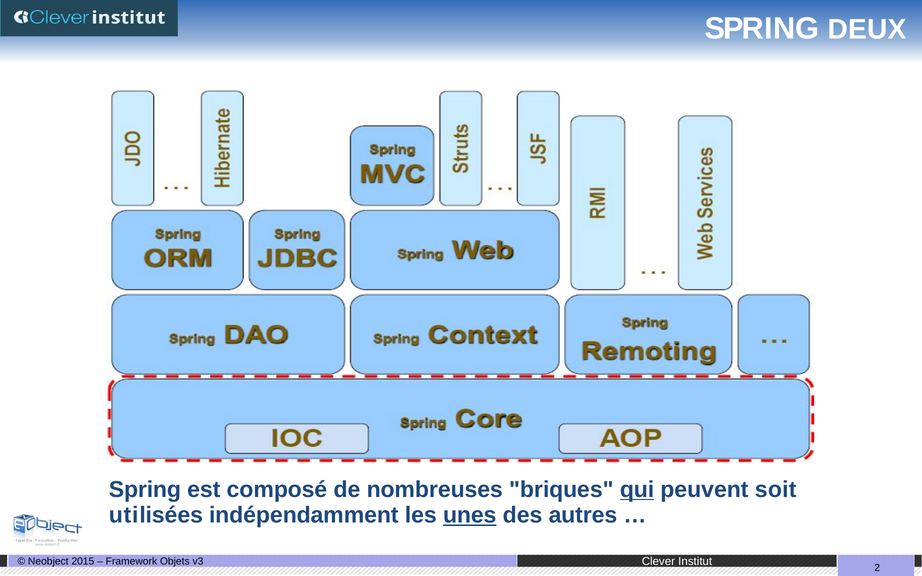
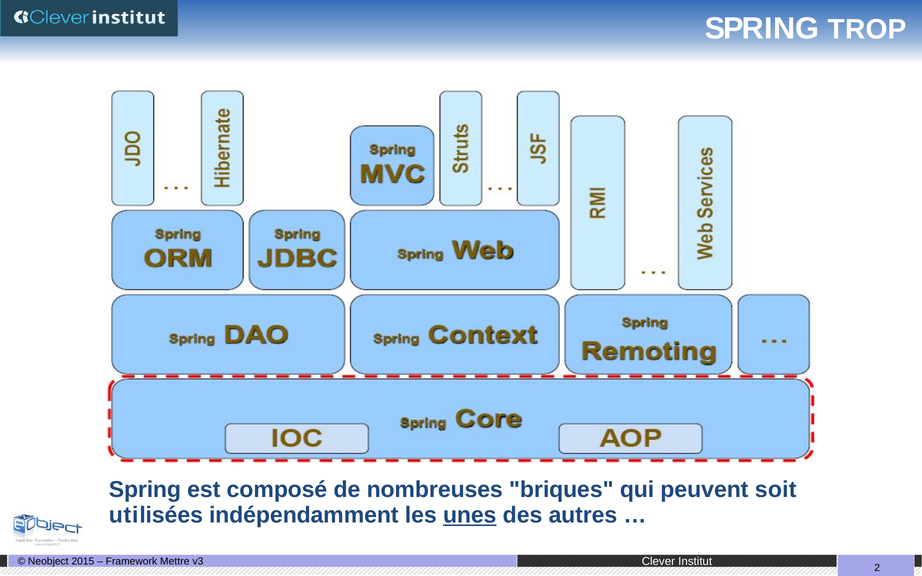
DEUX: DEUX -> TROP
qui underline: present -> none
Objets: Objets -> Mettre
